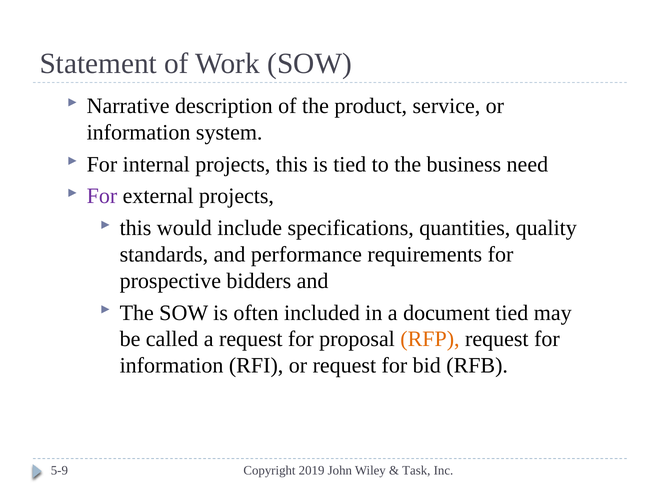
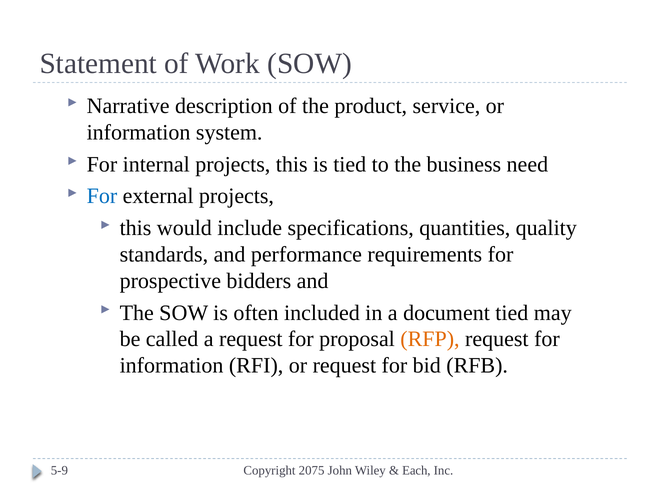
For at (102, 196) colour: purple -> blue
2019: 2019 -> 2075
Task: Task -> Each
